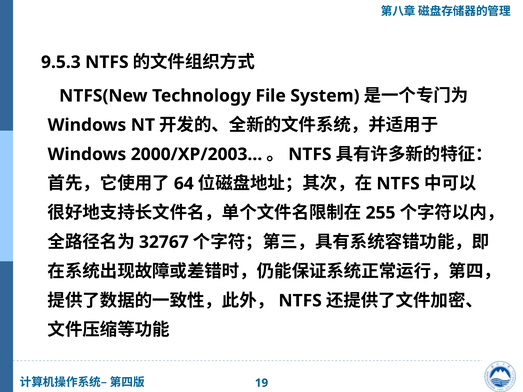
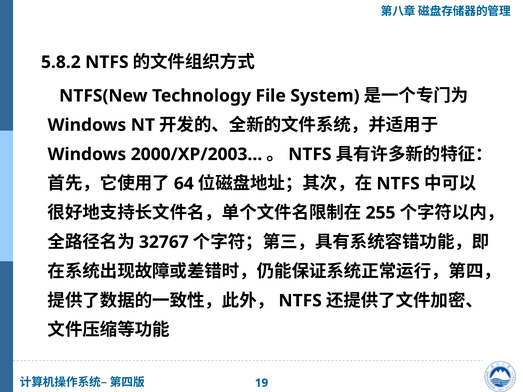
9.5.3: 9.5.3 -> 5.8.2
